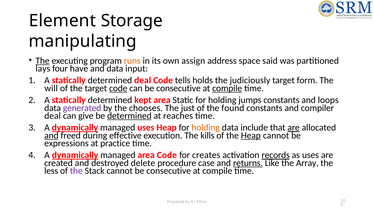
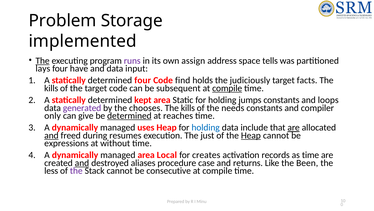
Element: Element -> Problem
manipulating: manipulating -> implemented
runs colour: orange -> purple
said: said -> tells
determined deal: deal -> four
tells: tells -> find
form: form -> facts
will at (51, 88): will -> kills
code at (118, 88) underline: present -> none
can be consecutive: consecutive -> subsequent
just at (188, 108): just -> kills
found: found -> needs
deal at (53, 115): deal -> only
dynamically at (75, 127) underline: present -> none
holding at (206, 127) colour: orange -> blue
effective: effective -> resumes
kills: kills -> just
practice: practice -> without
dynamically at (75, 155) underline: present -> none
area Code: Code -> Local
records underline: present -> none
as uses: uses -> time
and at (82, 162) underline: none -> present
delete: delete -> aliases
returns underline: present -> none
Array: Array -> Been
